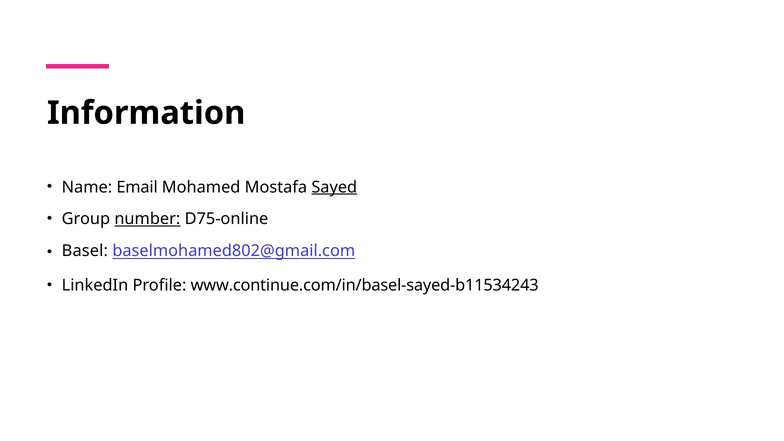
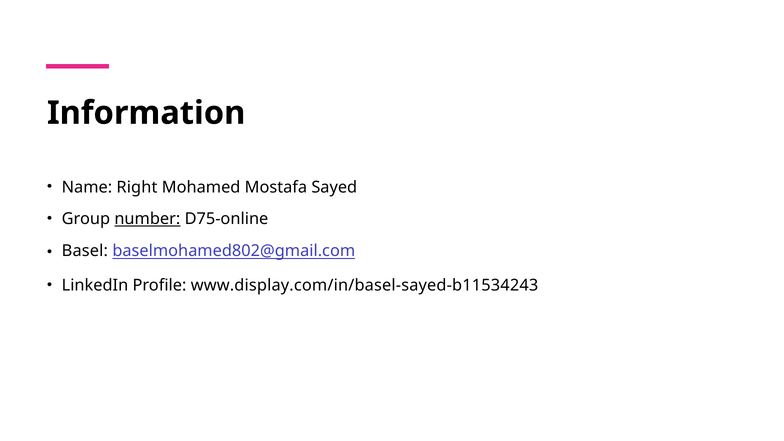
Email: Email -> Right
Sayed underline: present -> none
www.continue.com/in/basel-sayed-b11534243: www.continue.com/in/basel-sayed-b11534243 -> www.display.com/in/basel-sayed-b11534243
